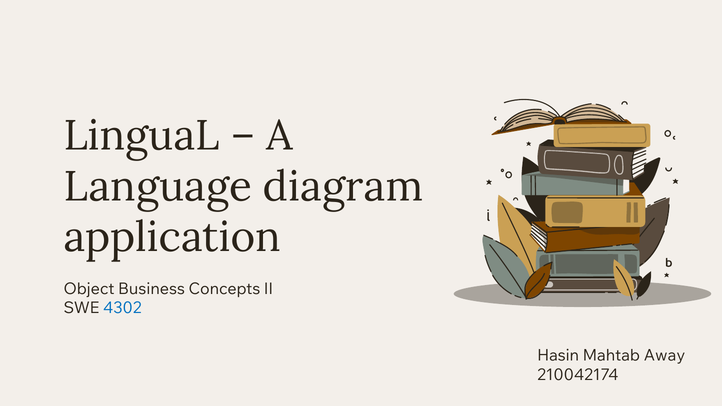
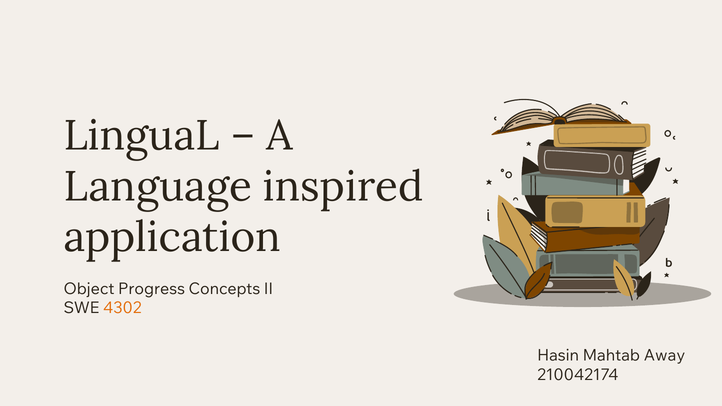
diagram: diagram -> inspired
Business: Business -> Progress
4302 colour: blue -> orange
